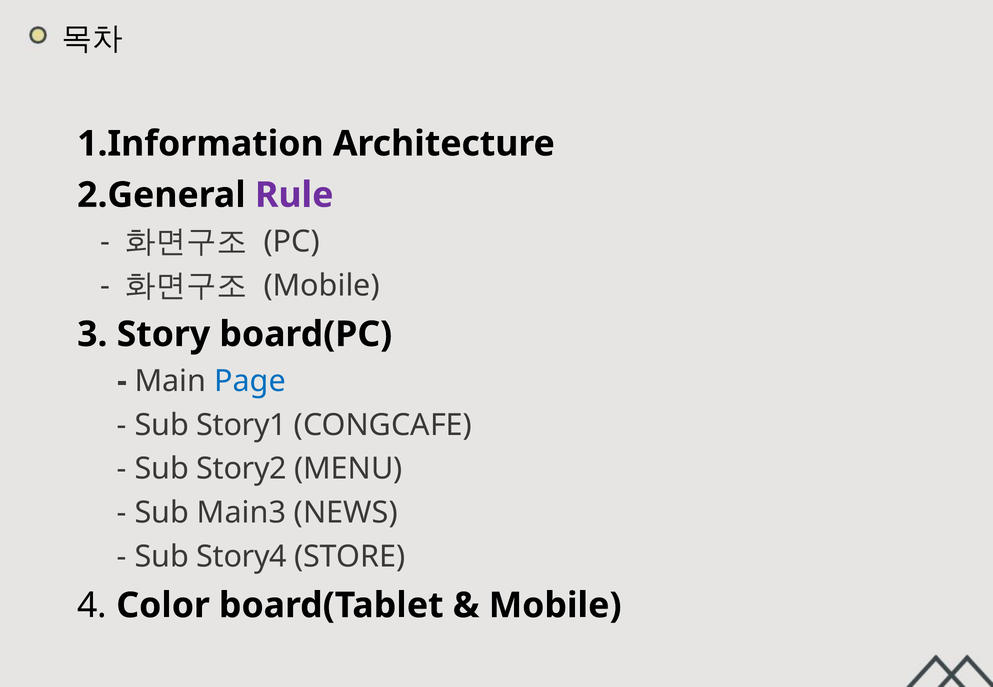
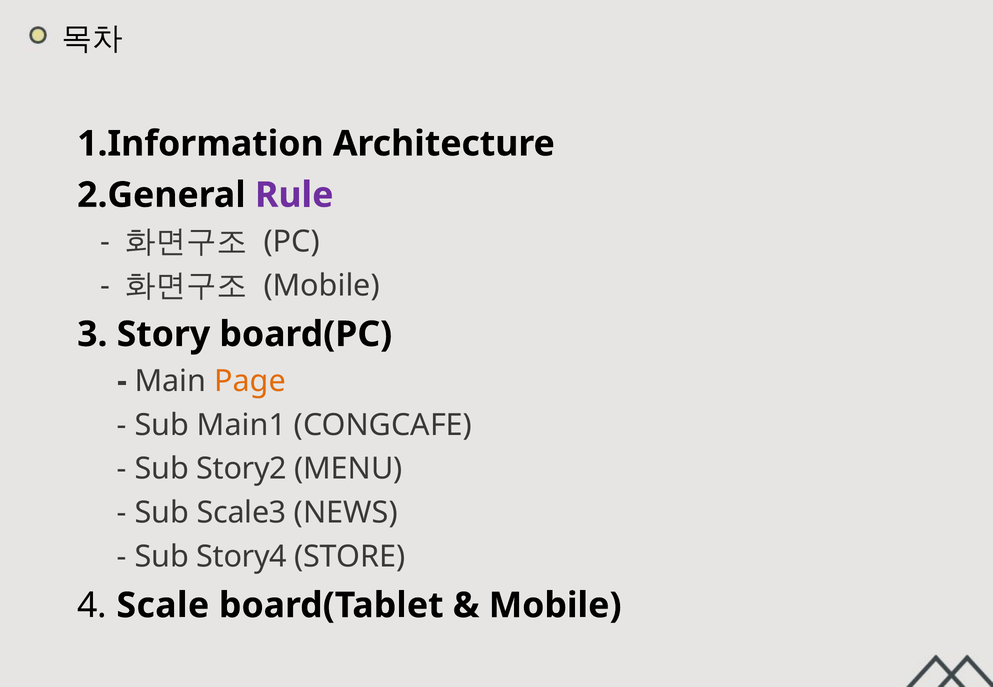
Page colour: blue -> orange
Story1: Story1 -> Main1
Main3: Main3 -> Scale3
Color: Color -> Scale
